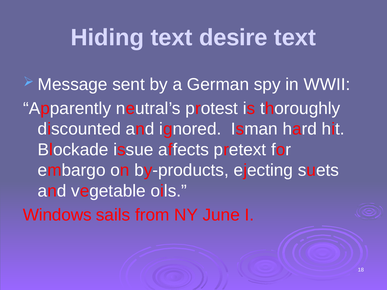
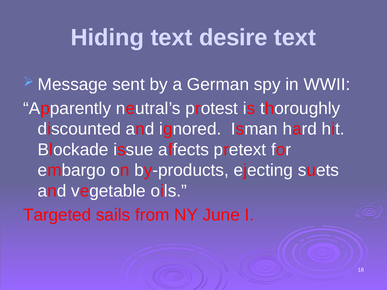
Windows: Windows -> Targeted
